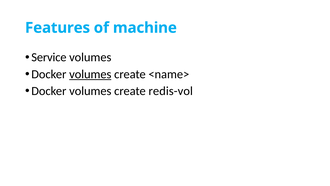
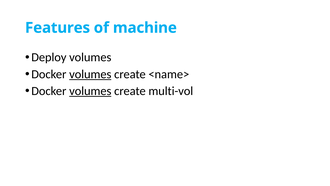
Service: Service -> Deploy
volumes at (90, 91) underline: none -> present
redis-vol: redis-vol -> multi-vol
